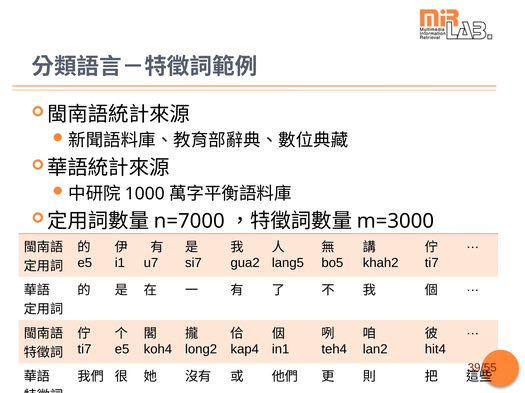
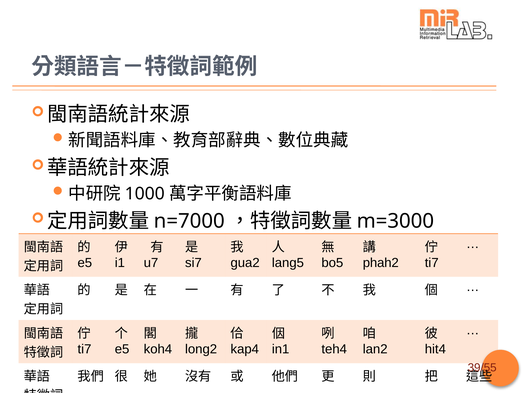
khah2: khah2 -> phah2
